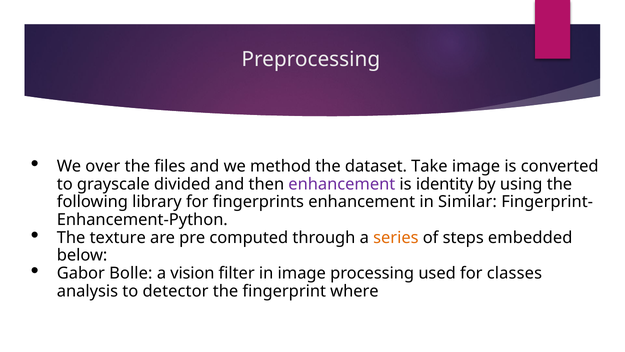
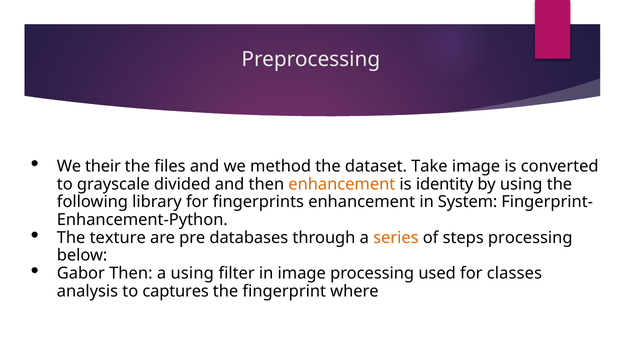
over: over -> their
enhancement at (342, 184) colour: purple -> orange
Similar: Similar -> System
computed: computed -> databases
steps embedded: embedded -> processing
Gabor Bolle: Bolle -> Then
a vision: vision -> using
detector: detector -> captures
